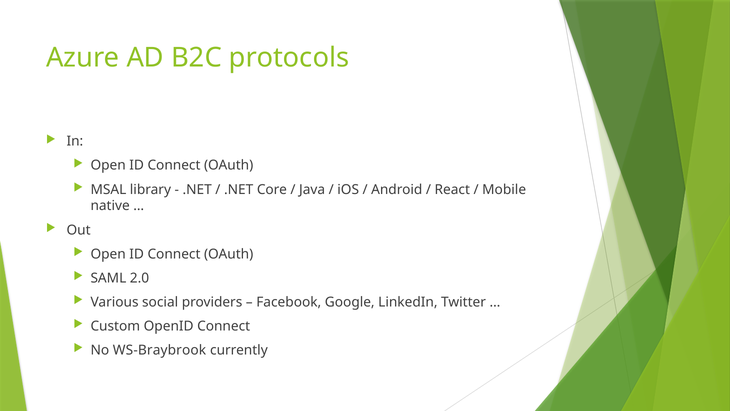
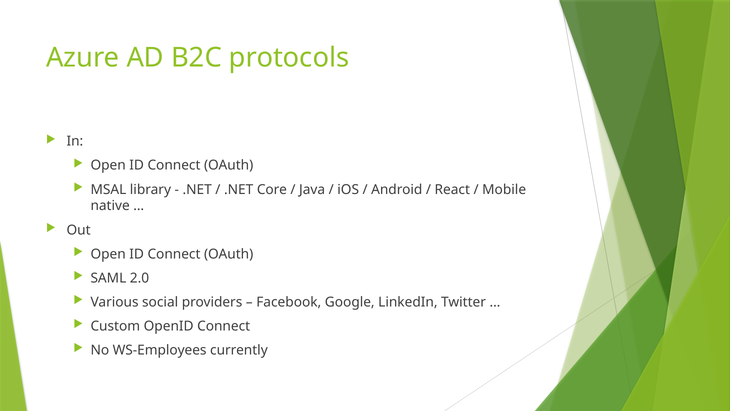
WS-Braybrook: WS-Braybrook -> WS-Employees
